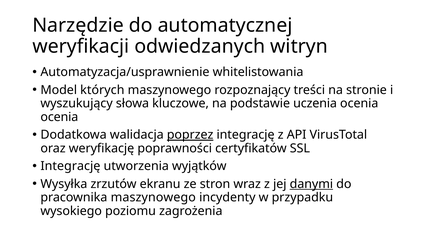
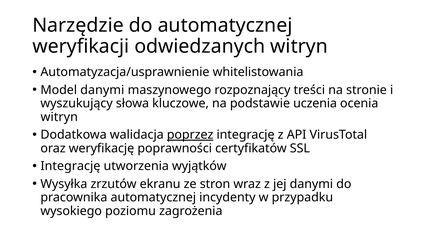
Model których: których -> danymi
ocenia at (59, 117): ocenia -> witryn
danymi at (311, 184) underline: present -> none
pracownika maszynowego: maszynowego -> automatycznej
